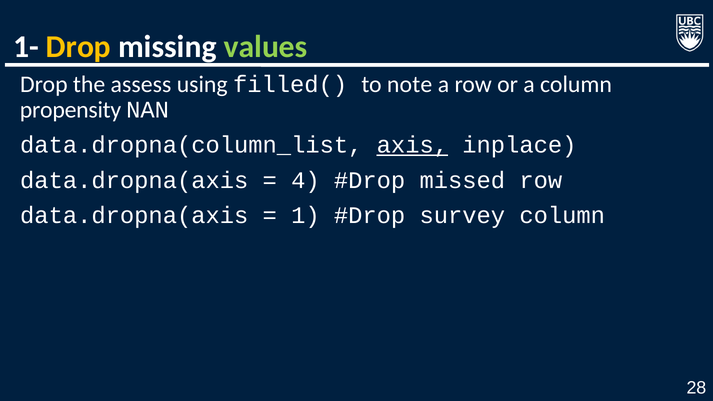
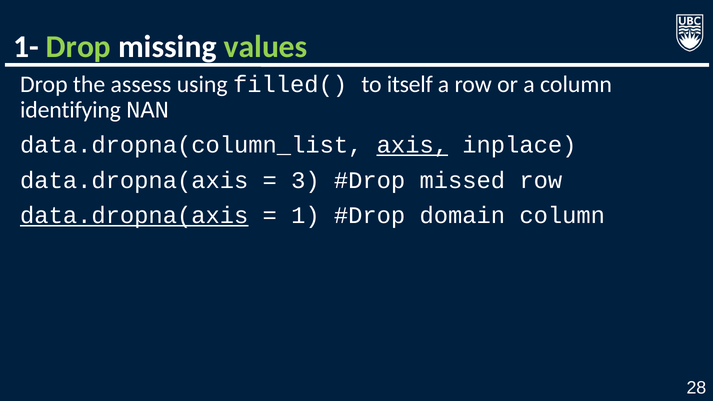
Drop at (78, 47) colour: yellow -> light green
note: note -> itself
propensity: propensity -> identifying
4: 4 -> 3
data.dropna(axis at (134, 216) underline: none -> present
survey: survey -> domain
